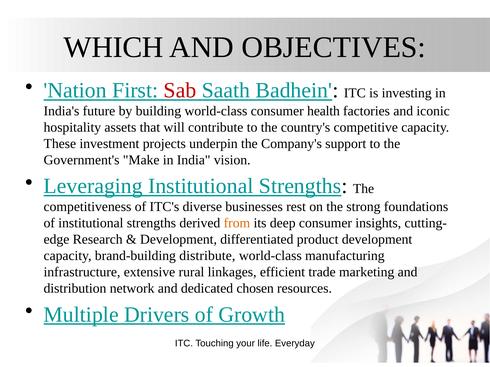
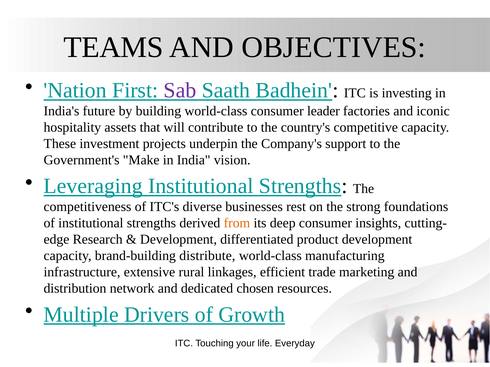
WHICH: WHICH -> TEAMS
Sab colour: red -> purple
health: health -> leader
